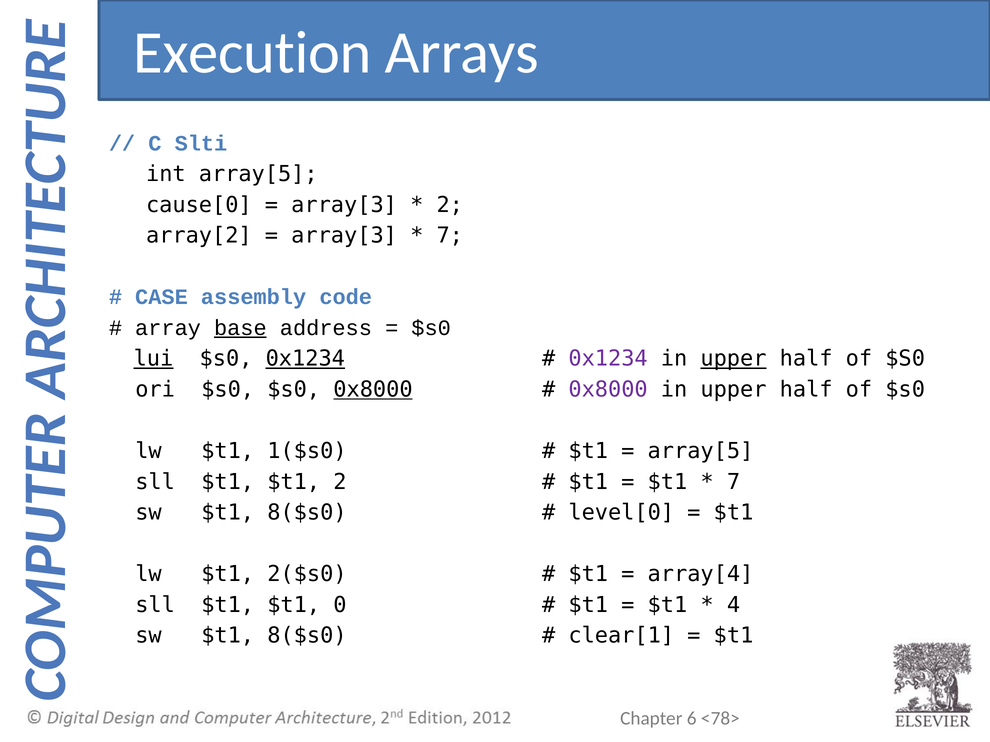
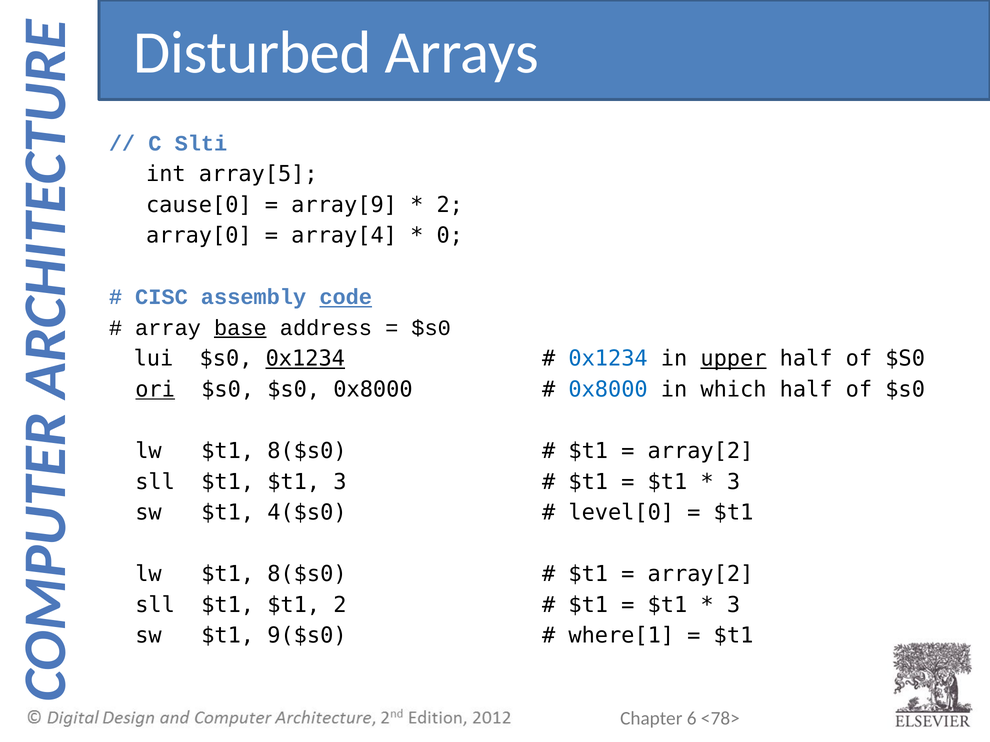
Execution: Execution -> Disturbed
array[3 at (344, 205): array[3 -> array[9
array[2: array[2 -> array[0
array[3 at (344, 236): array[3 -> array[4
7 at (450, 236): 7 -> 0
CASE: CASE -> CISC
code underline: none -> present
lui underline: present -> none
0x1234 at (608, 359) colour: purple -> blue
ori underline: none -> present
0x8000 at (373, 390) underline: present -> none
0x8000 at (608, 390) colour: purple -> blue
upper at (733, 390): upper -> which
1($s0 at (307, 451): 1($s0 -> 8($s0
array[5 at (700, 451): array[5 -> array[2
$t1 2: 2 -> 3
7 at (734, 482): 7 -> 3
8($s0 at (307, 513): 8($s0 -> 4($s0
2($s0 at (307, 575): 2($s0 -> 8($s0
array[4 at (700, 575): array[4 -> array[2
$t1 0: 0 -> 2
4 at (734, 605): 4 -> 3
8($s0 at (307, 636): 8($s0 -> 9($s0
clear[1: clear[1 -> where[1
